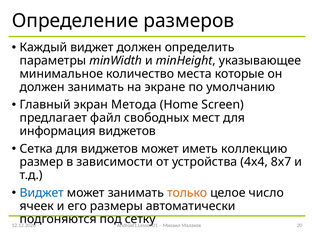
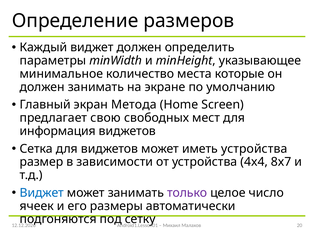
файл: файл -> свою
иметь коллекцию: коллекцию -> устройства
только colour: orange -> purple
